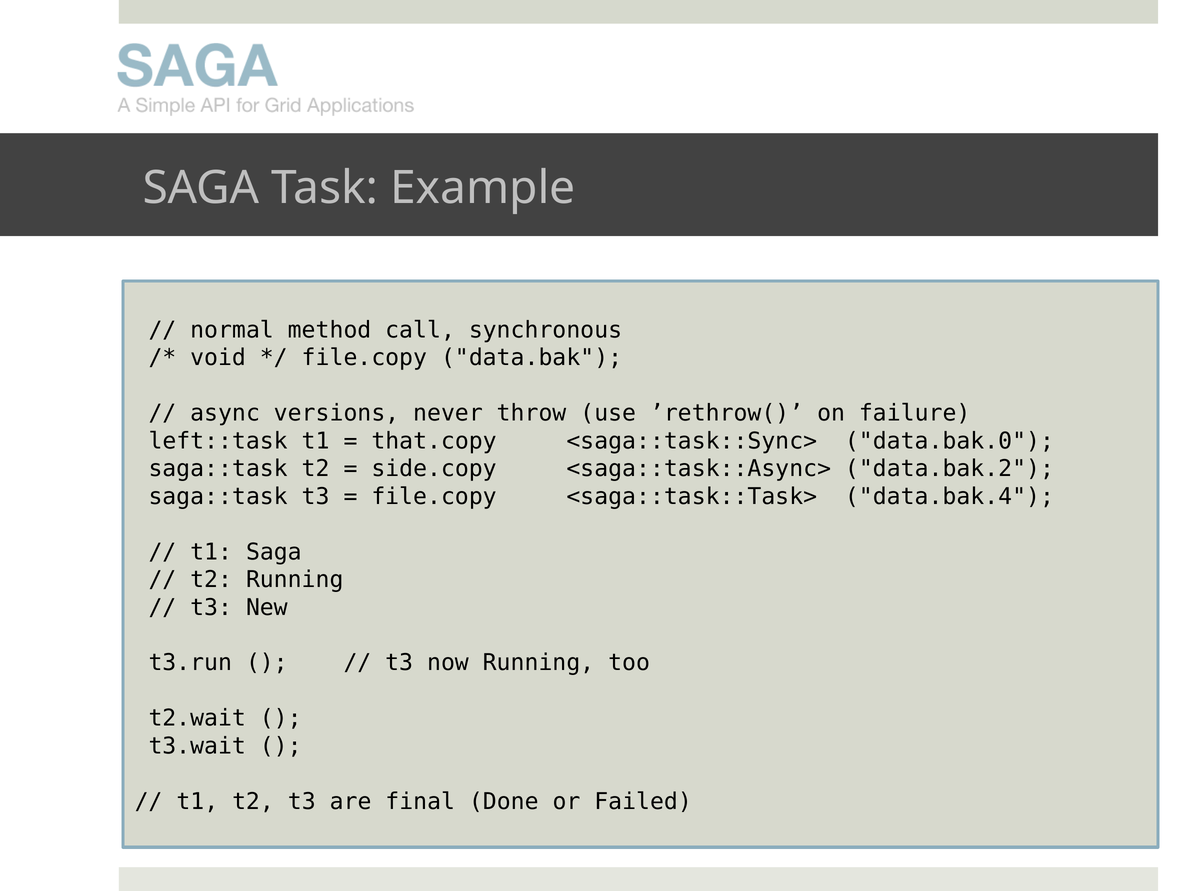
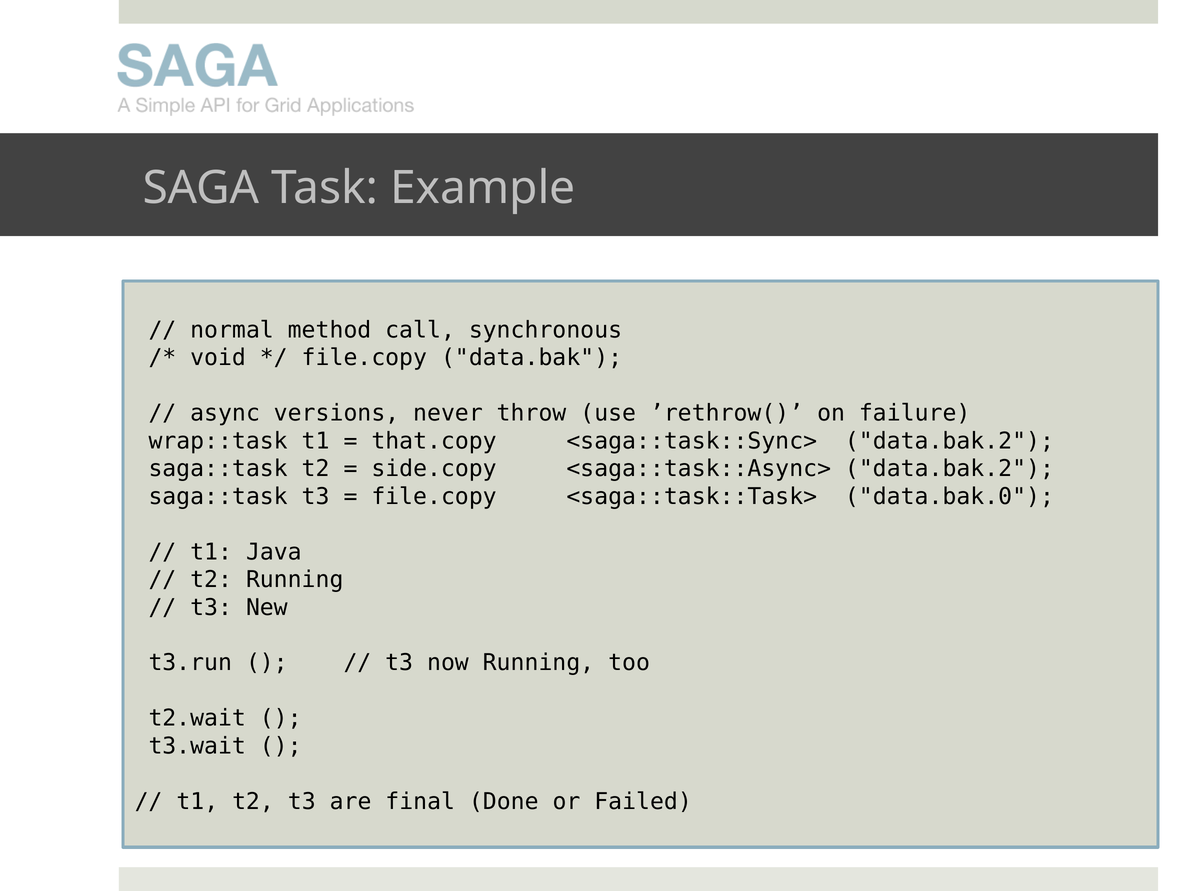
left::task: left::task -> wrap::task
<saga::task::Sync> data.bak.0: data.bak.0 -> data.bak.2
data.bak.4: data.bak.4 -> data.bak.0
t1 Saga: Saga -> Java
